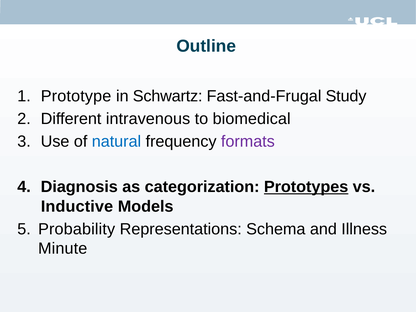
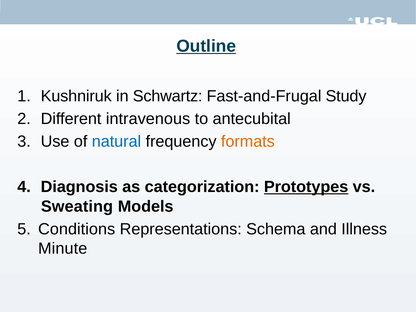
Outline underline: none -> present
Prototype: Prototype -> Kushniruk
biomedical: biomedical -> antecubital
formats colour: purple -> orange
Inductive: Inductive -> Sweating
Probability: Probability -> Conditions
